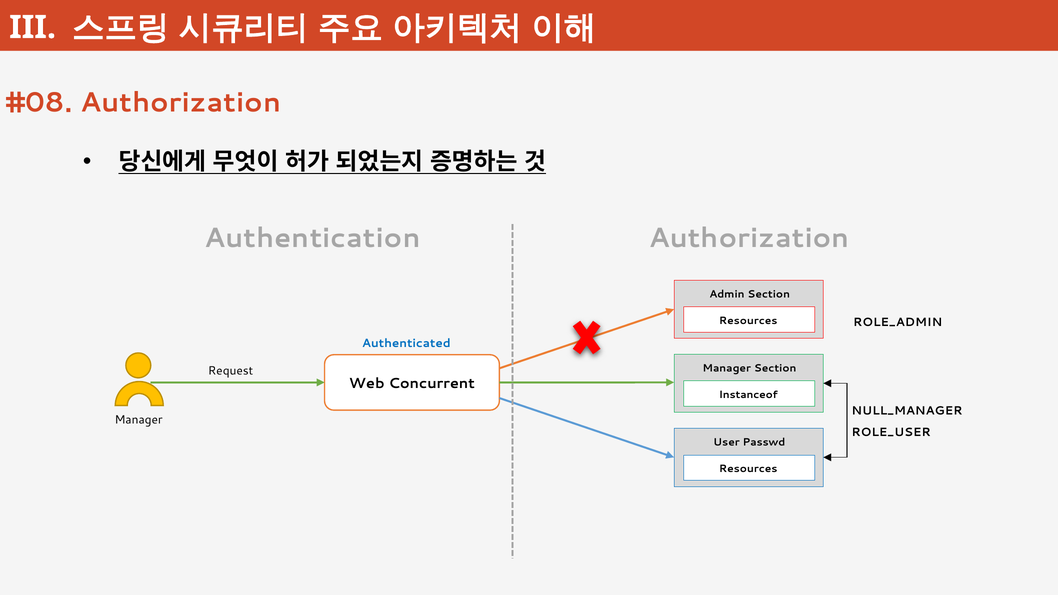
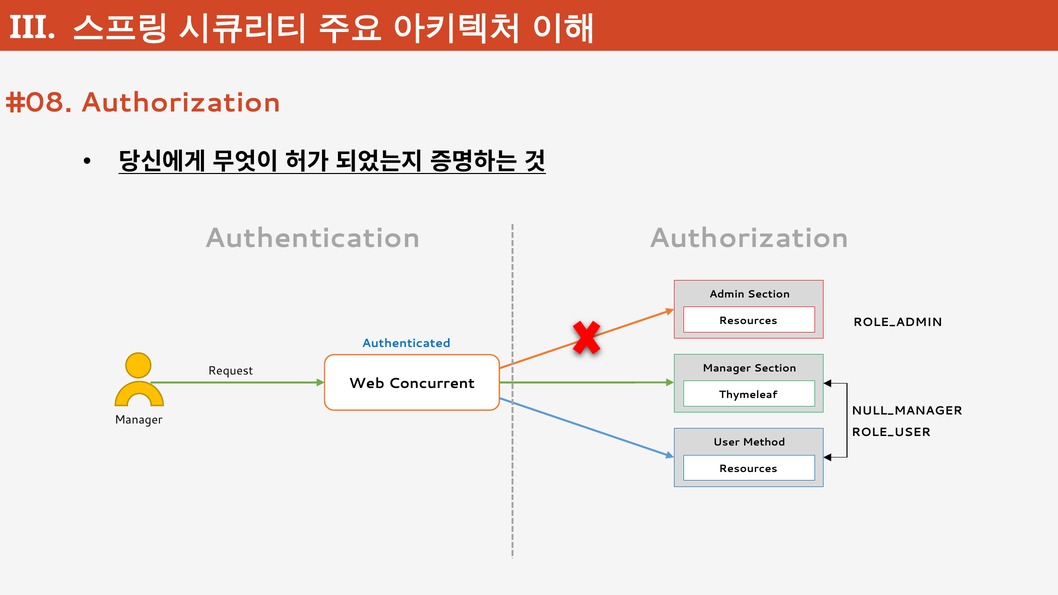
Instanceof: Instanceof -> Thymeleaf
Passwd: Passwd -> Method
